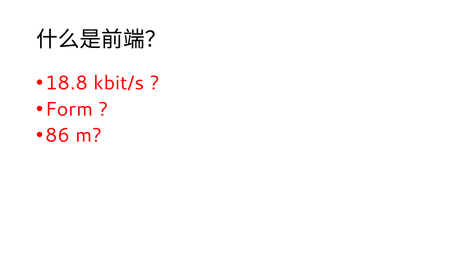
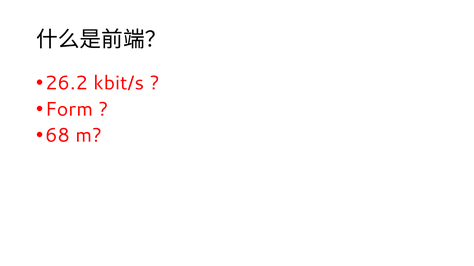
18.8: 18.8 -> 26.2
86: 86 -> 68
